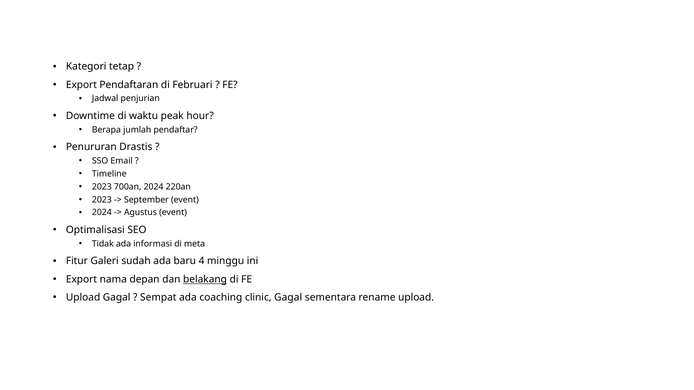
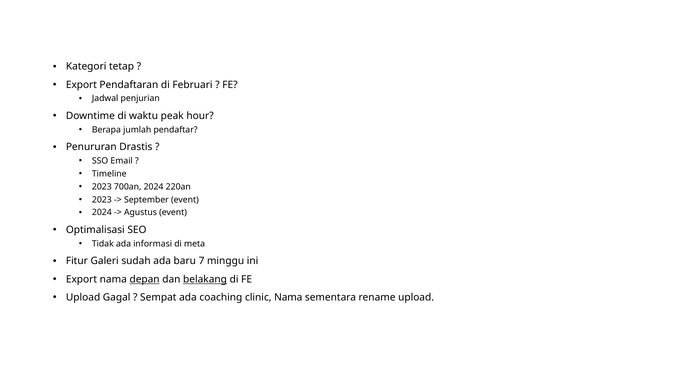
4: 4 -> 7
depan underline: none -> present
clinic Gagal: Gagal -> Nama
